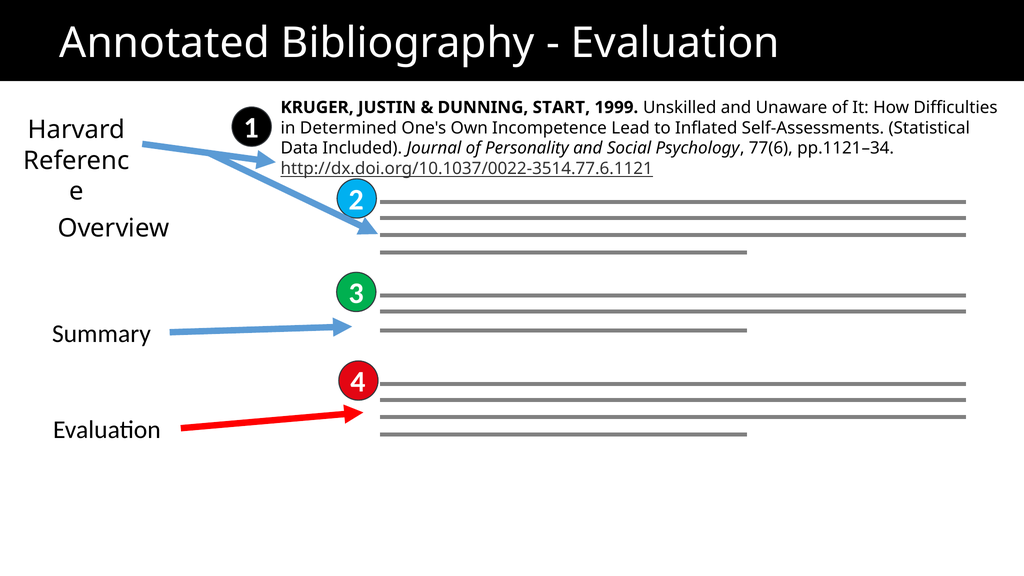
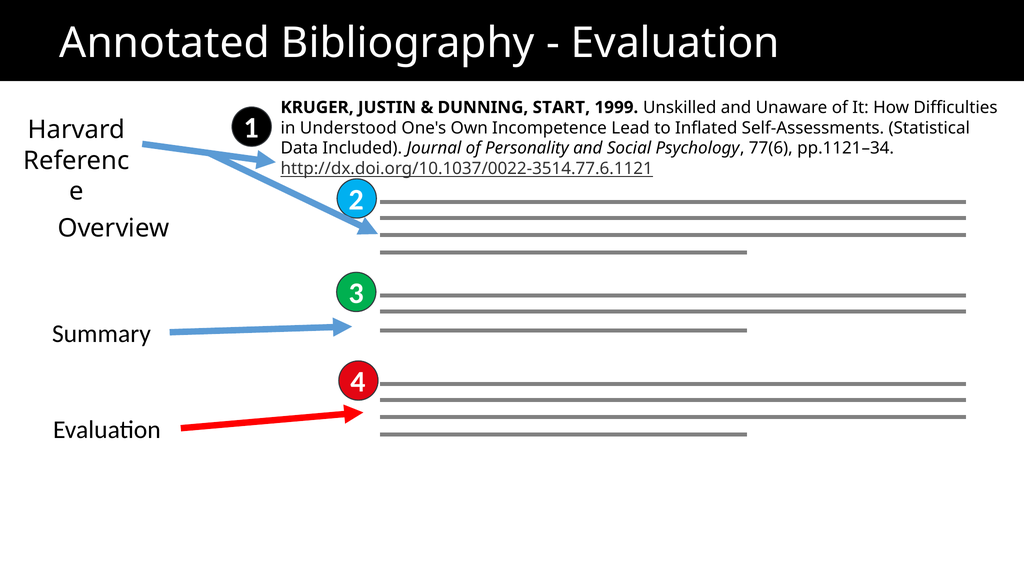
Determined: Determined -> Understood
